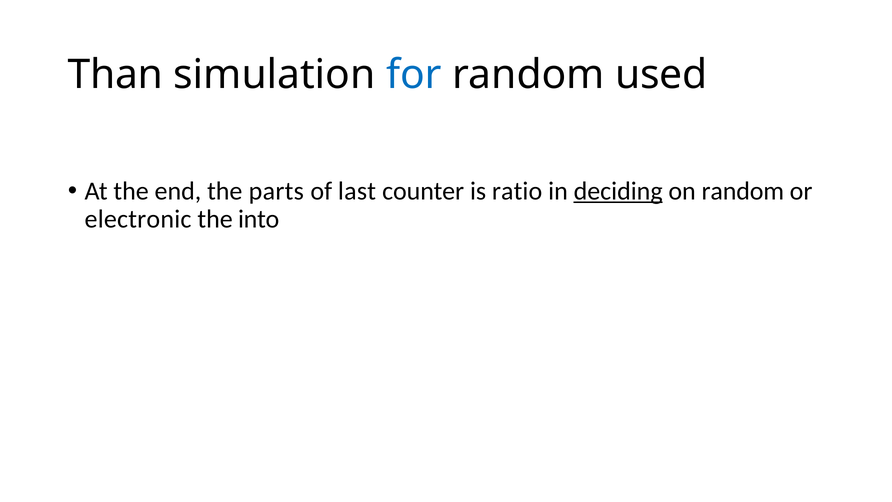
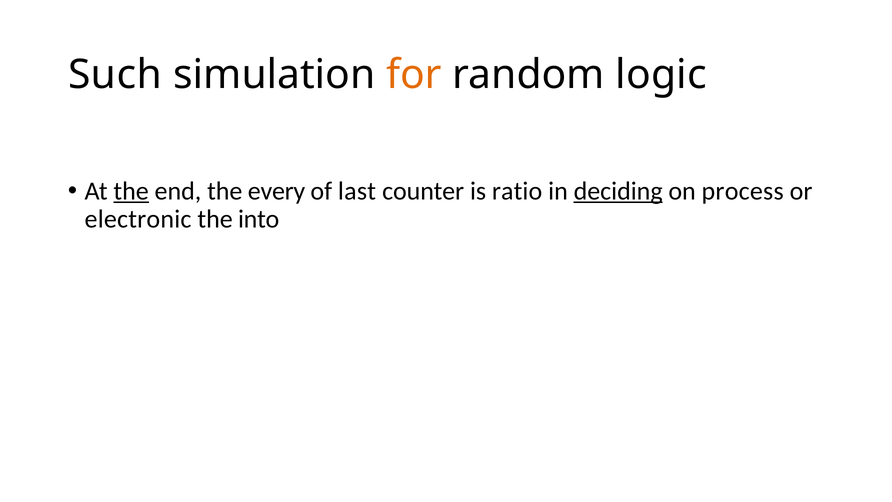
Than: Than -> Such
for colour: blue -> orange
used: used -> logic
the at (131, 191) underline: none -> present
parts: parts -> every
on random: random -> process
